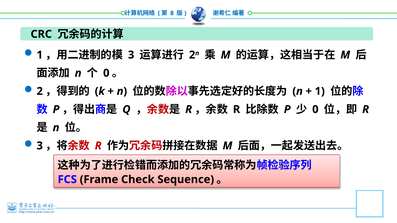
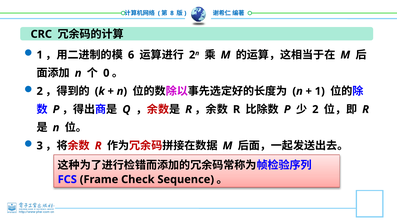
3 at (131, 55): 3 -> 6
0 at (315, 110): 0 -> 2
